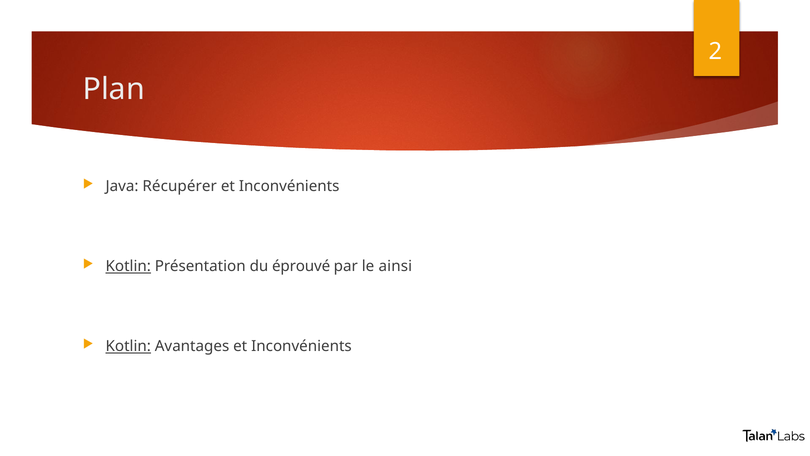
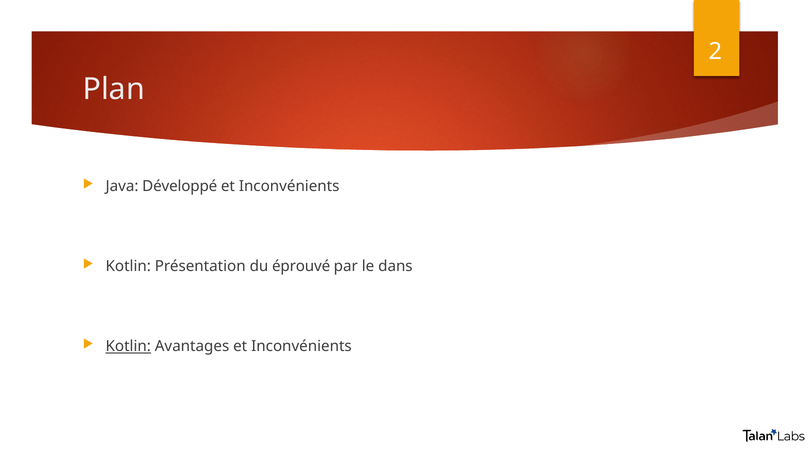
Récupérer: Récupérer -> Développé
Kotlin at (128, 266) underline: present -> none
ainsi: ainsi -> dans
